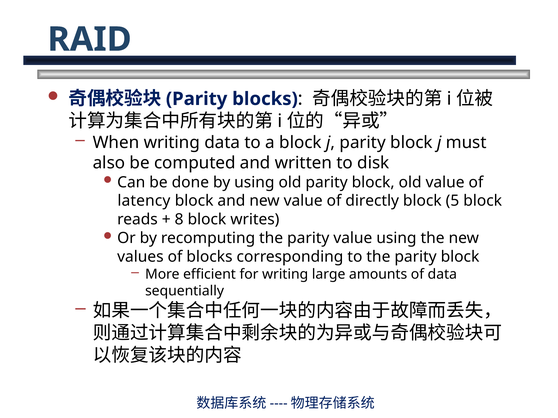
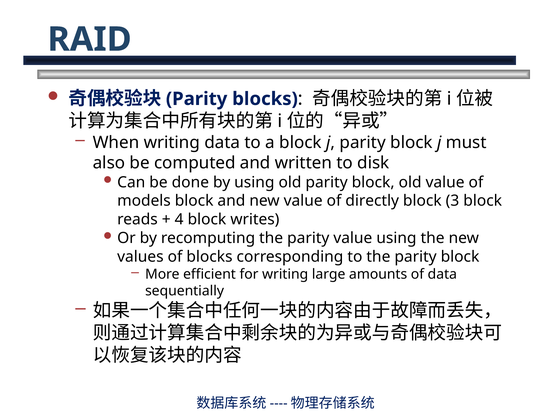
latency: latency -> models
5: 5 -> 3
8: 8 -> 4
